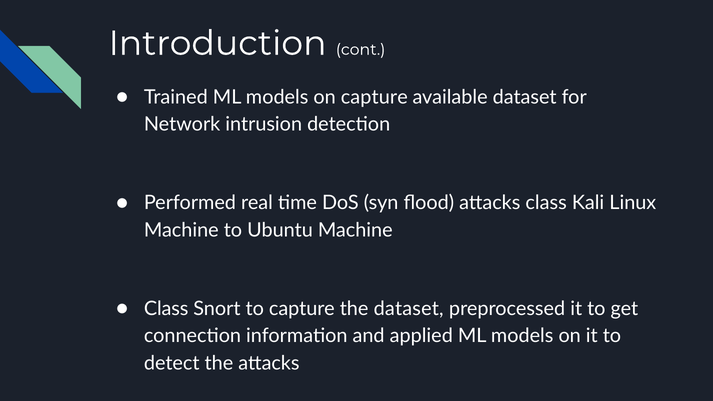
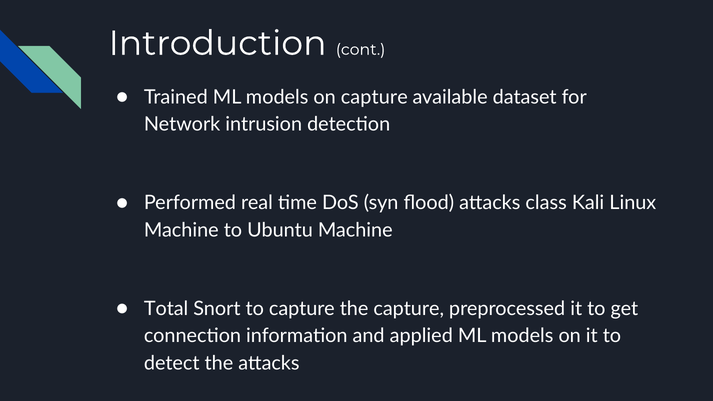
Class at (166, 309): Class -> Total
the dataset: dataset -> capture
